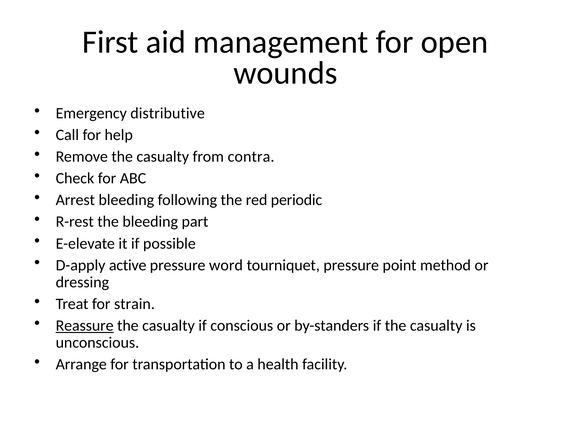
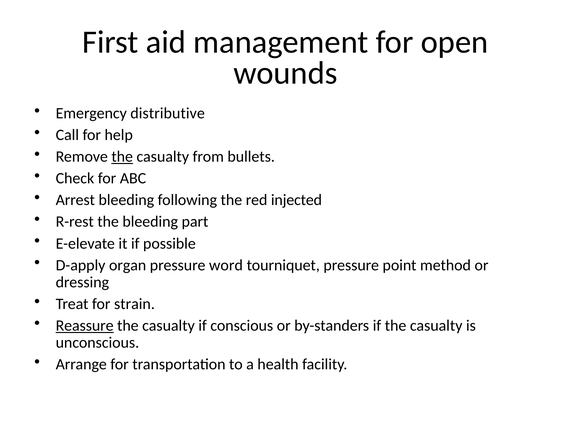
the at (122, 157) underline: none -> present
contra: contra -> bullets
periodic: periodic -> injected
active: active -> organ
